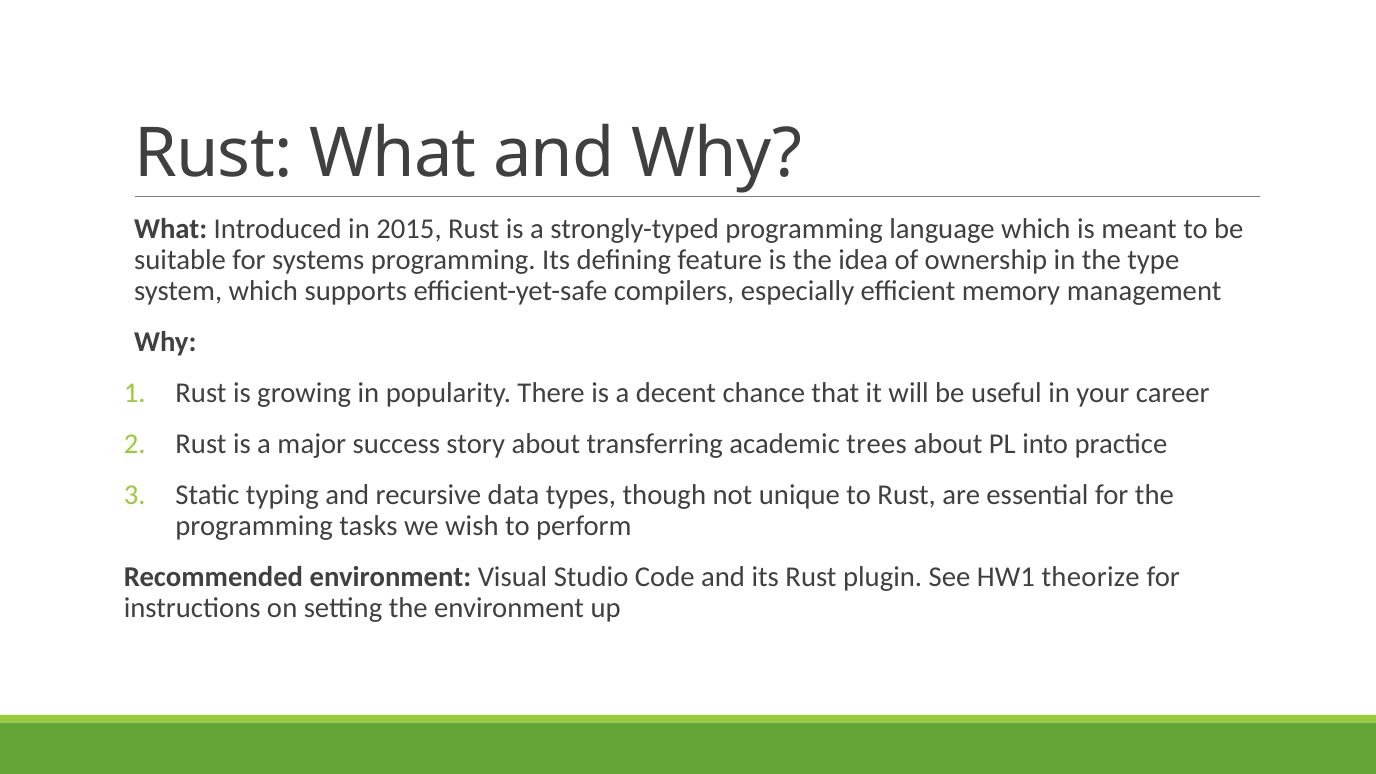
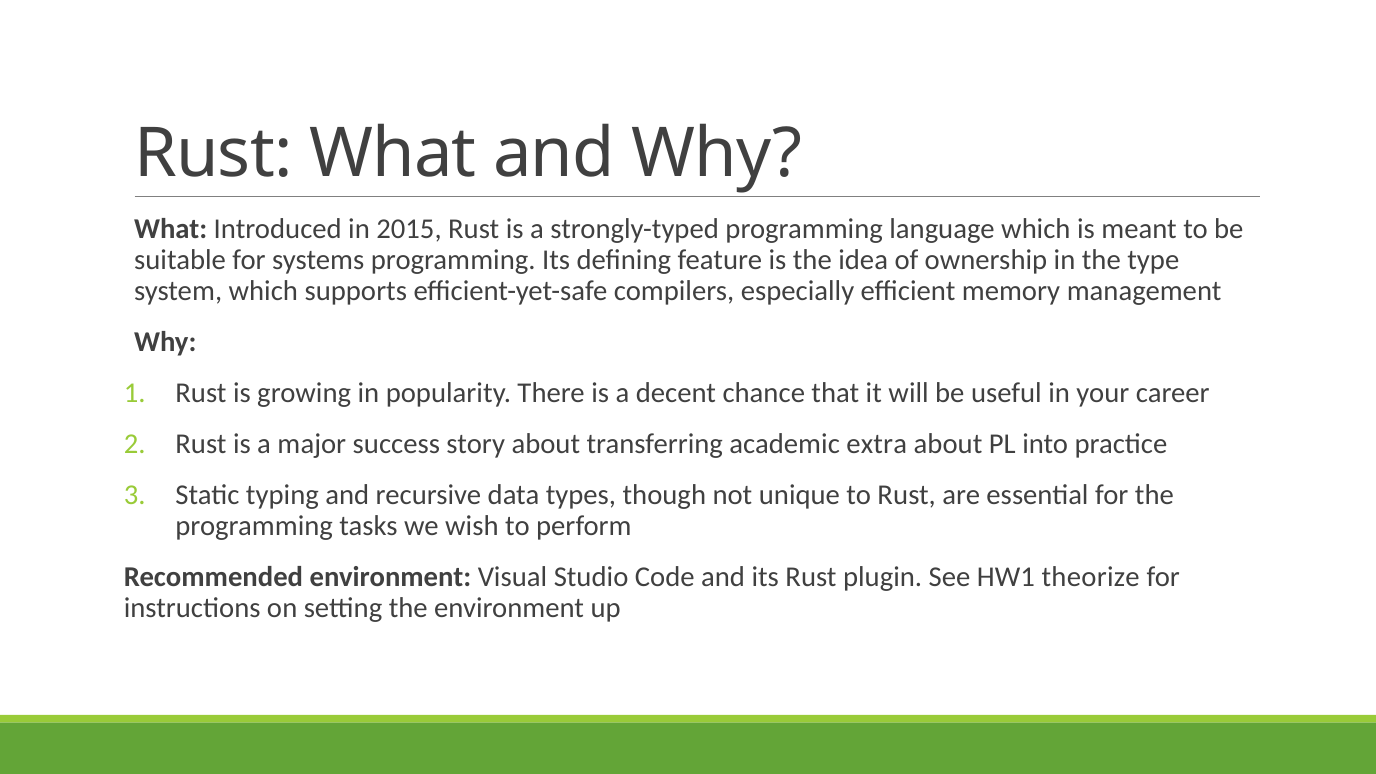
trees: trees -> extra
